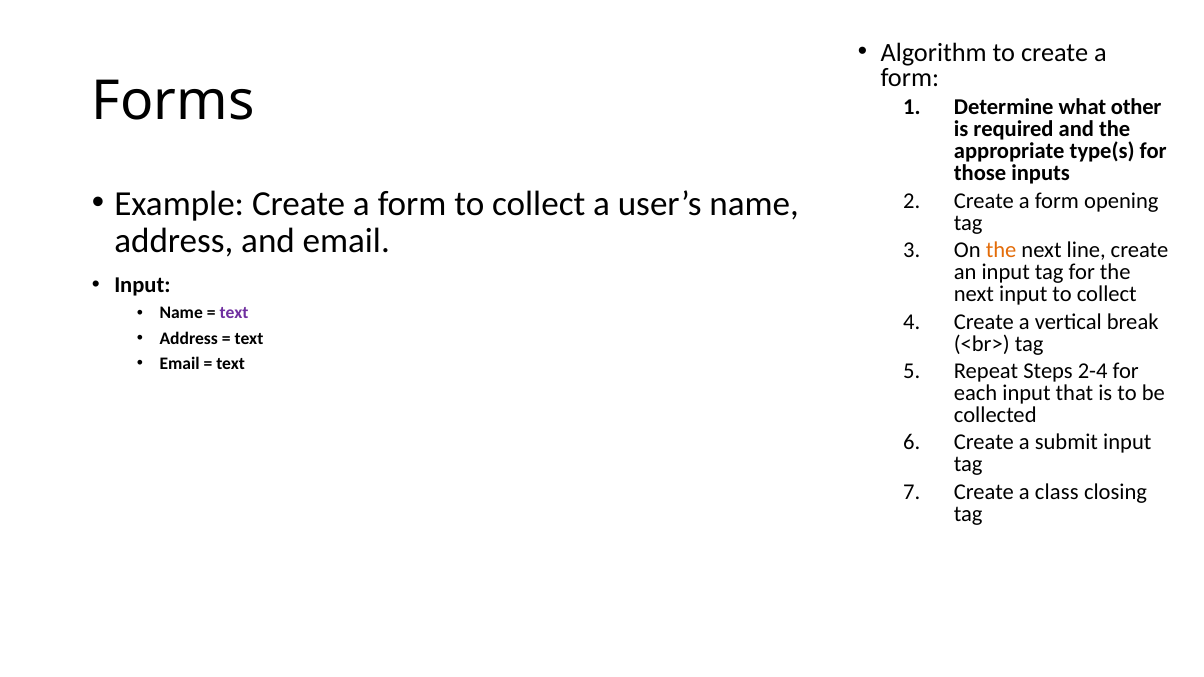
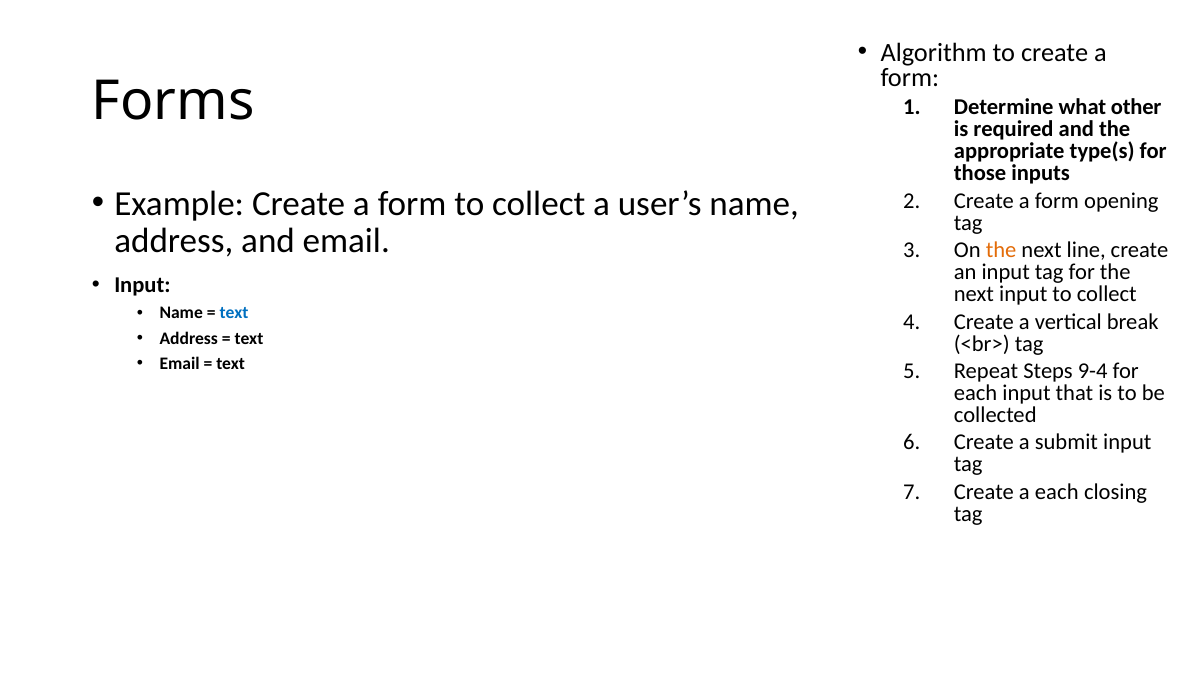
text at (234, 313) colour: purple -> blue
2-4: 2-4 -> 9-4
a class: class -> each
